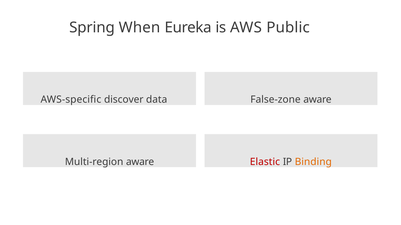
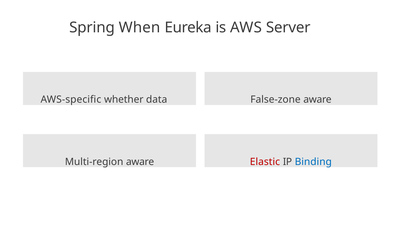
Public: Public -> Server
discover: discover -> whether
Binding colour: orange -> blue
